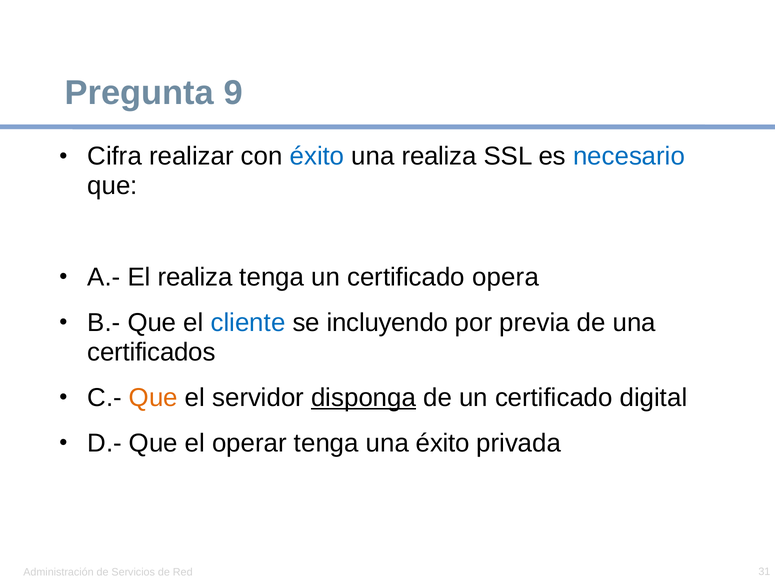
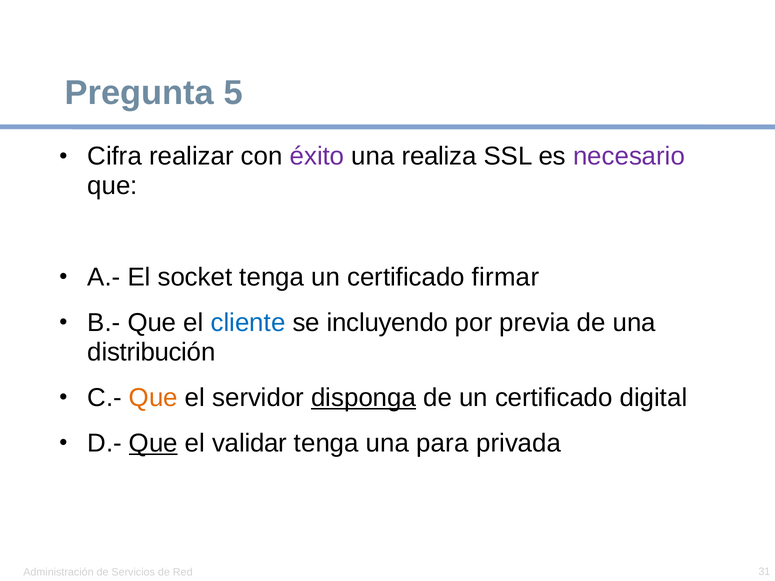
9: 9 -> 5
éxito at (317, 157) colour: blue -> purple
necesario colour: blue -> purple
El realiza: realiza -> socket
opera: opera -> firmar
certificados: certificados -> distribución
Que at (153, 443) underline: none -> present
operar: operar -> validar
una éxito: éxito -> para
